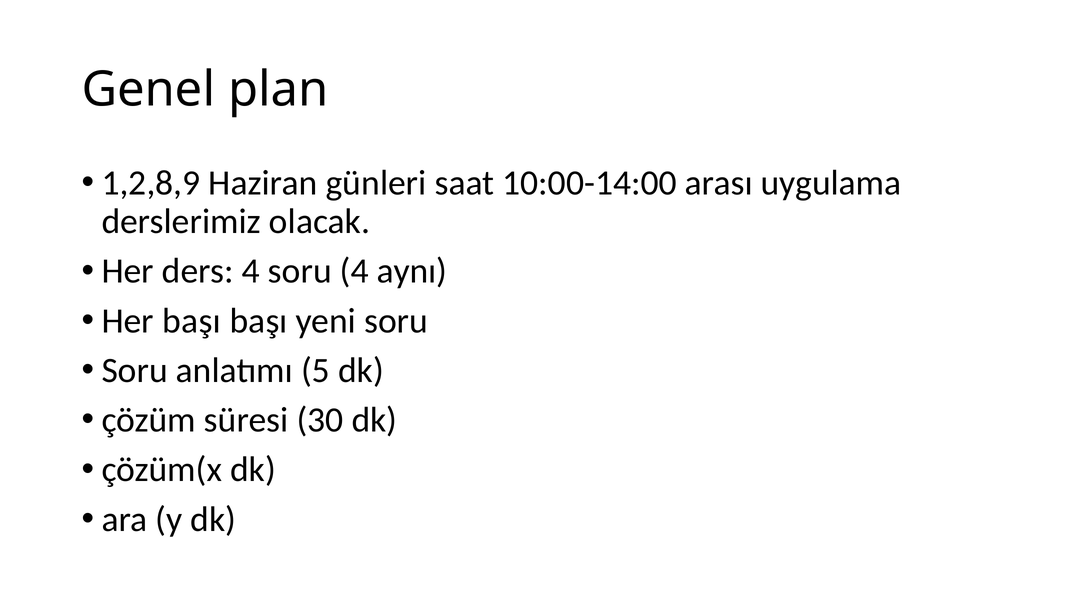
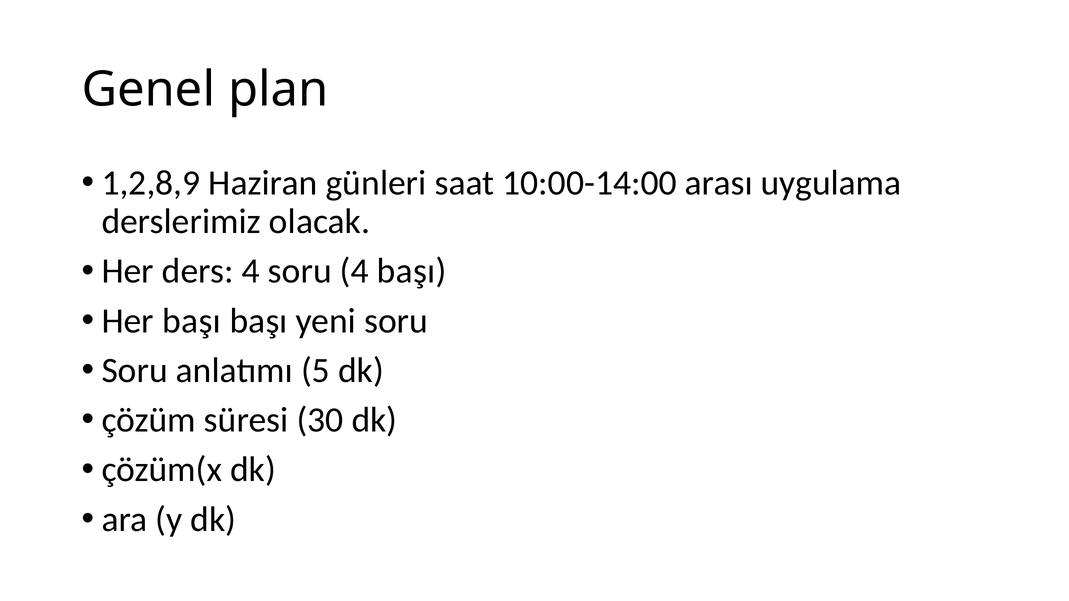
4 aynı: aynı -> başı
